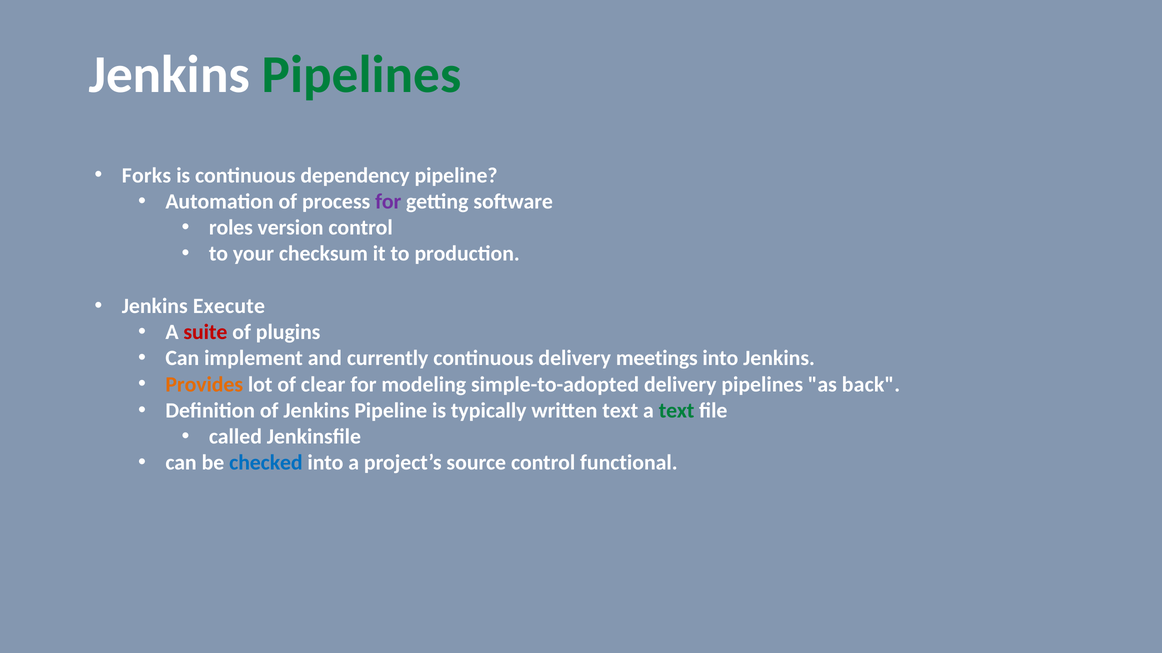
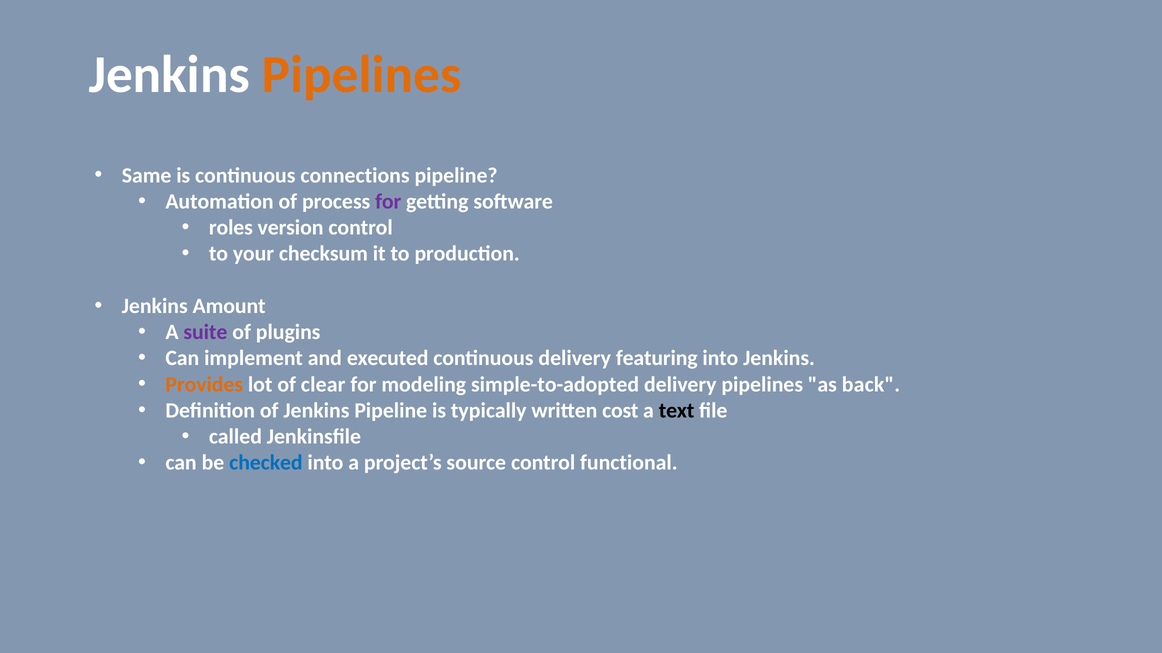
Pipelines at (362, 75) colour: green -> orange
Forks: Forks -> Same
dependency: dependency -> connections
Execute: Execute -> Amount
suite colour: red -> purple
currently: currently -> executed
meetings: meetings -> featuring
written text: text -> cost
text at (677, 411) colour: green -> black
